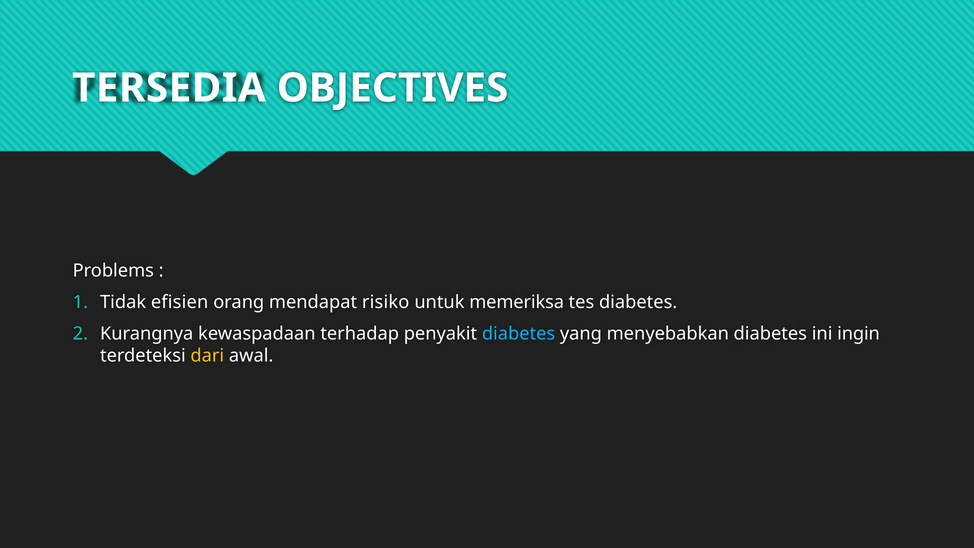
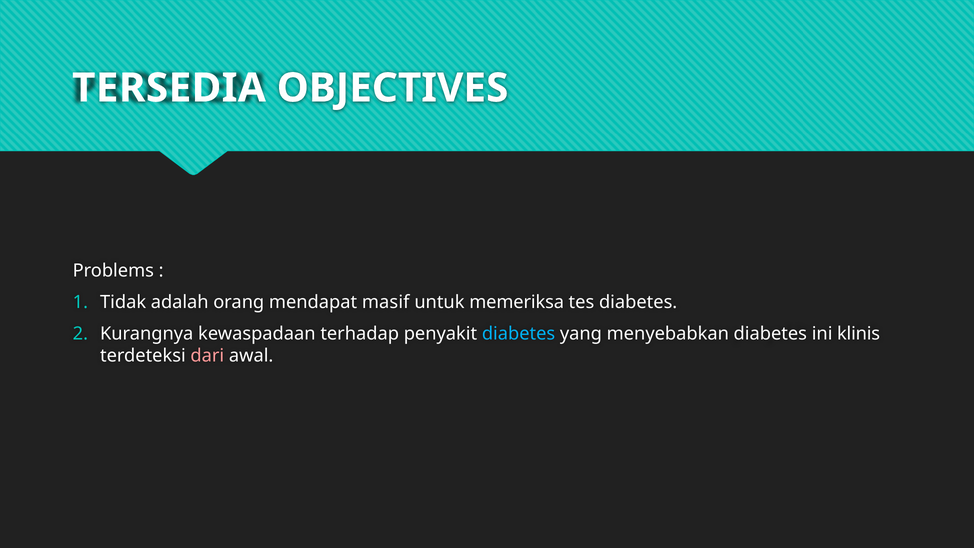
efisien: efisien -> adalah
risiko: risiko -> masif
ingin: ingin -> klinis
dari colour: yellow -> pink
